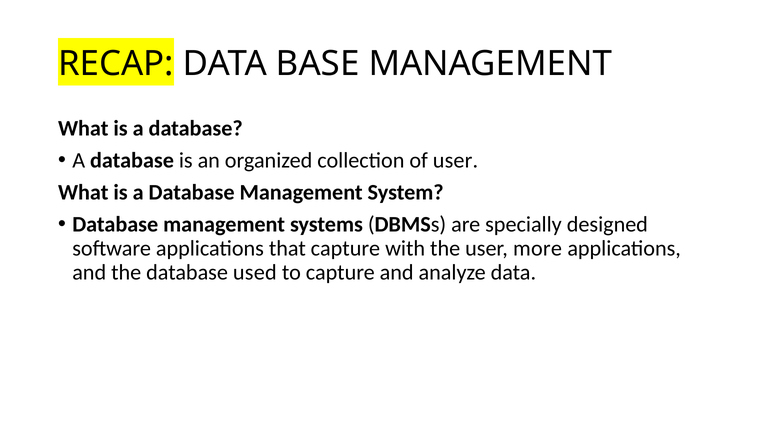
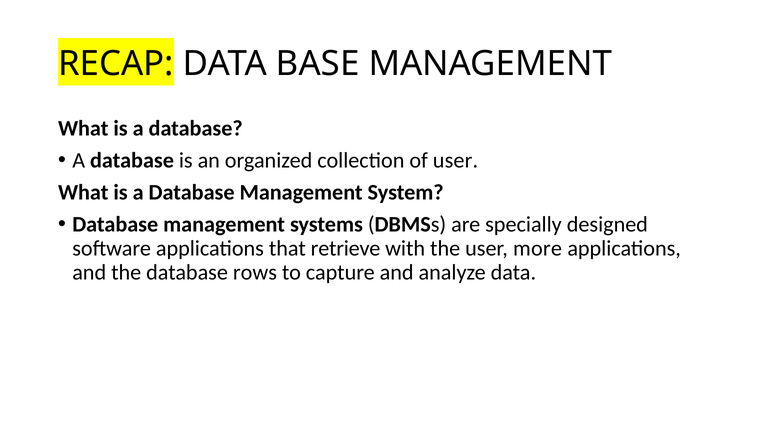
that capture: capture -> retrieve
used: used -> rows
